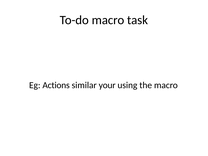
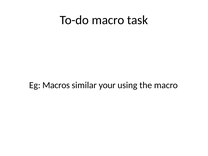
Actions: Actions -> Macros
